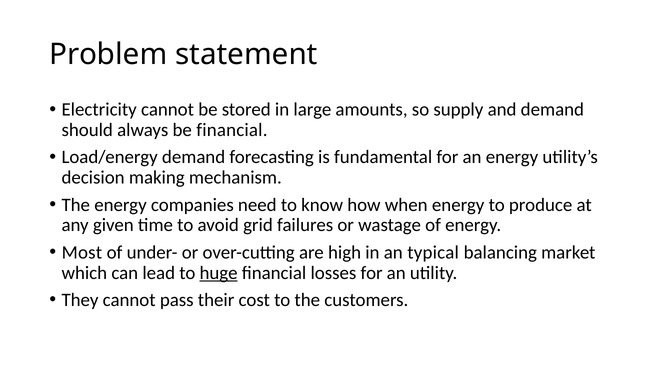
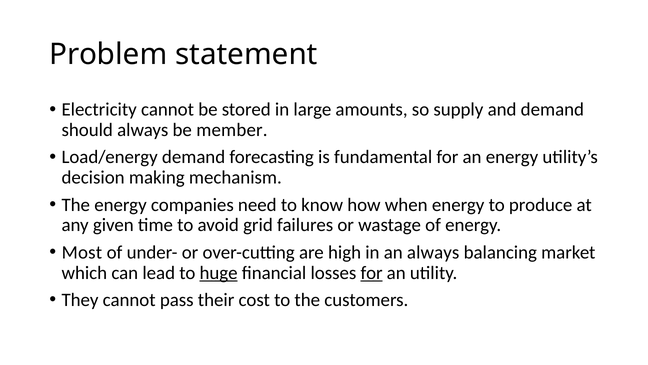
be financial: financial -> member
an typical: typical -> always
for at (372, 272) underline: none -> present
